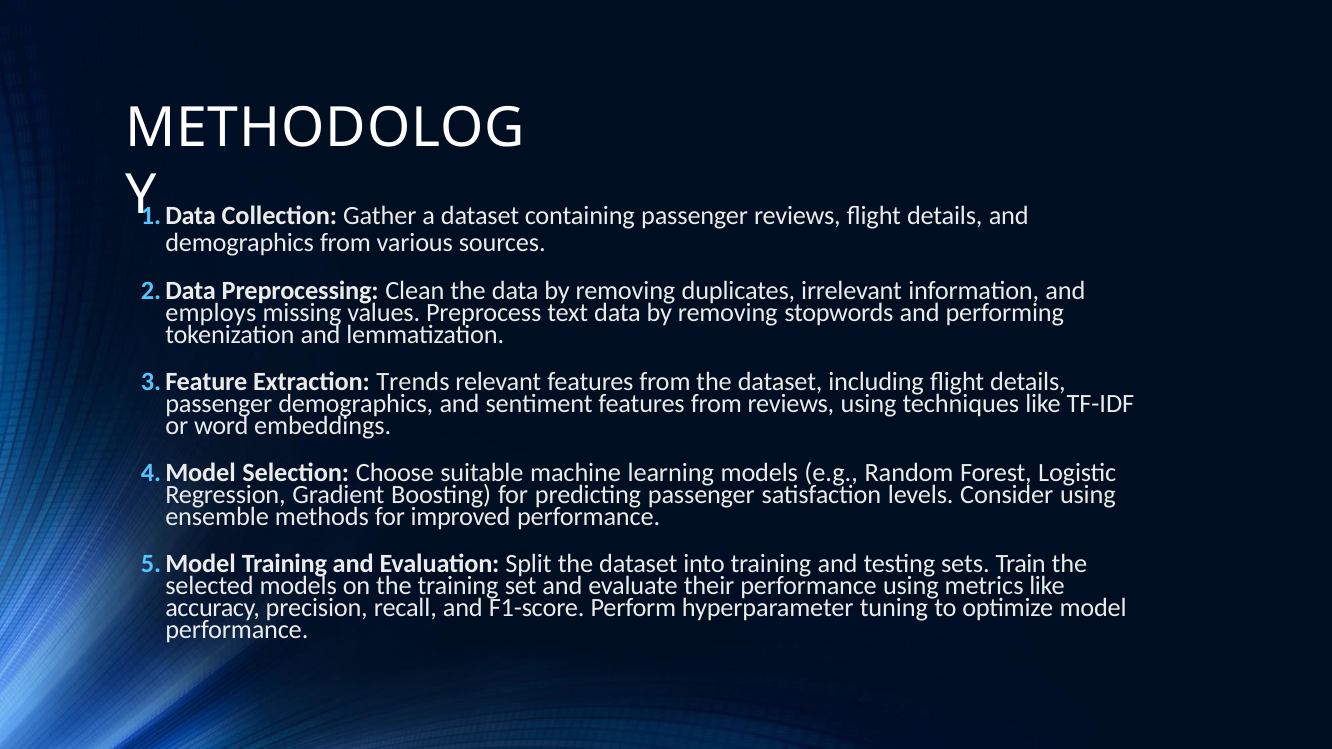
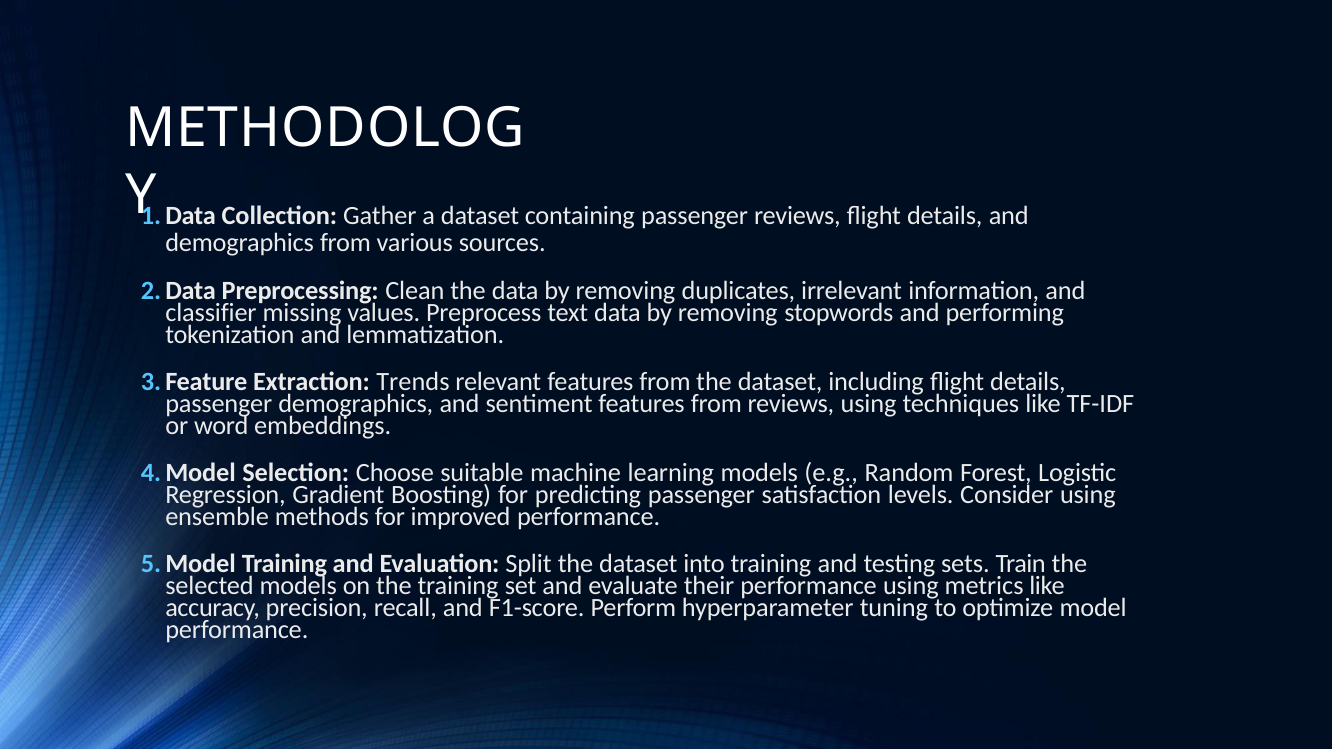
employs: employs -> classifier
